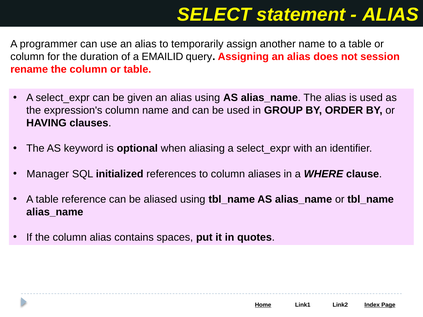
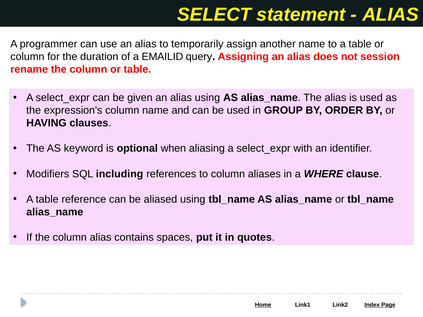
Manager: Manager -> Modifiers
initialized: initialized -> including
